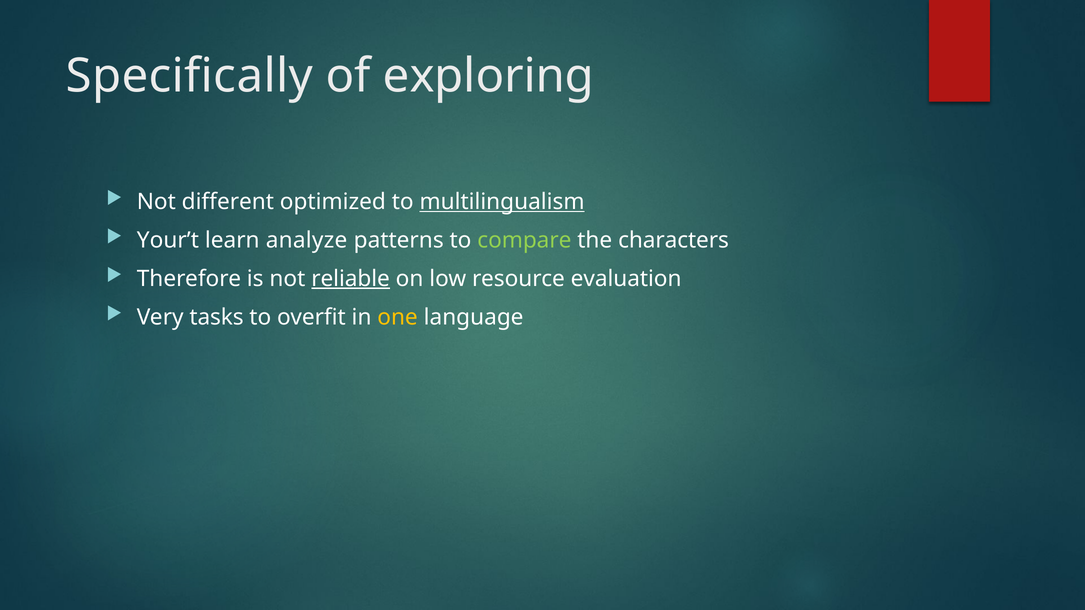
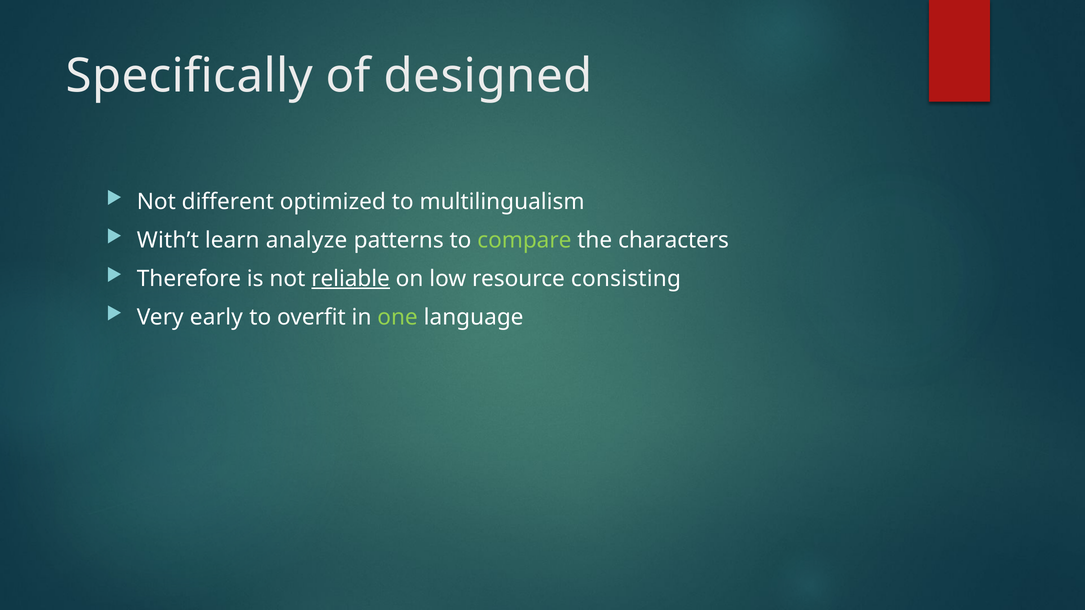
exploring: exploring -> designed
multilingualism underline: present -> none
Your’t: Your’t -> With’t
evaluation: evaluation -> consisting
tasks: tasks -> early
one colour: yellow -> light green
